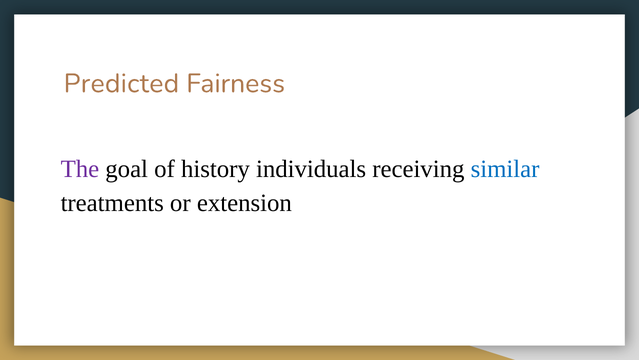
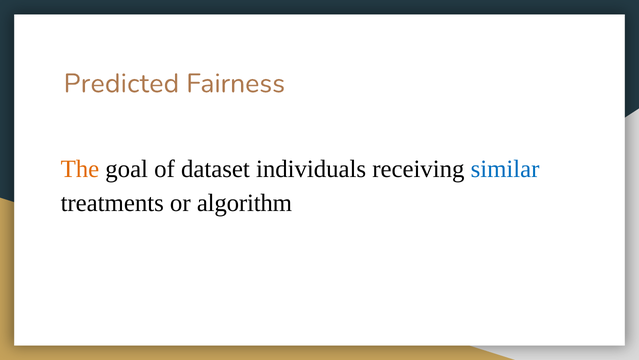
The colour: purple -> orange
history: history -> dataset
extension: extension -> algorithm
